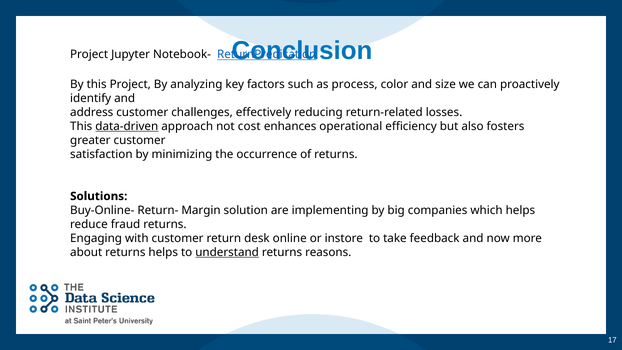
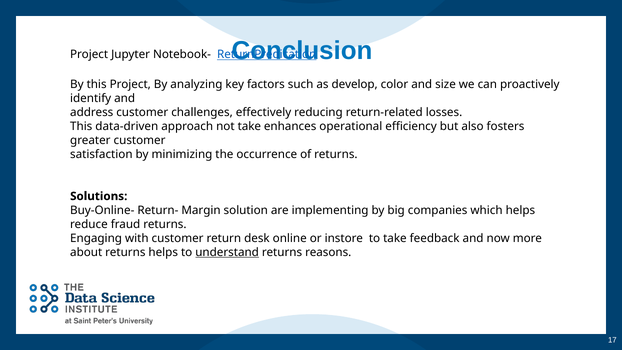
process: process -> develop
data-driven underline: present -> none
not cost: cost -> take
